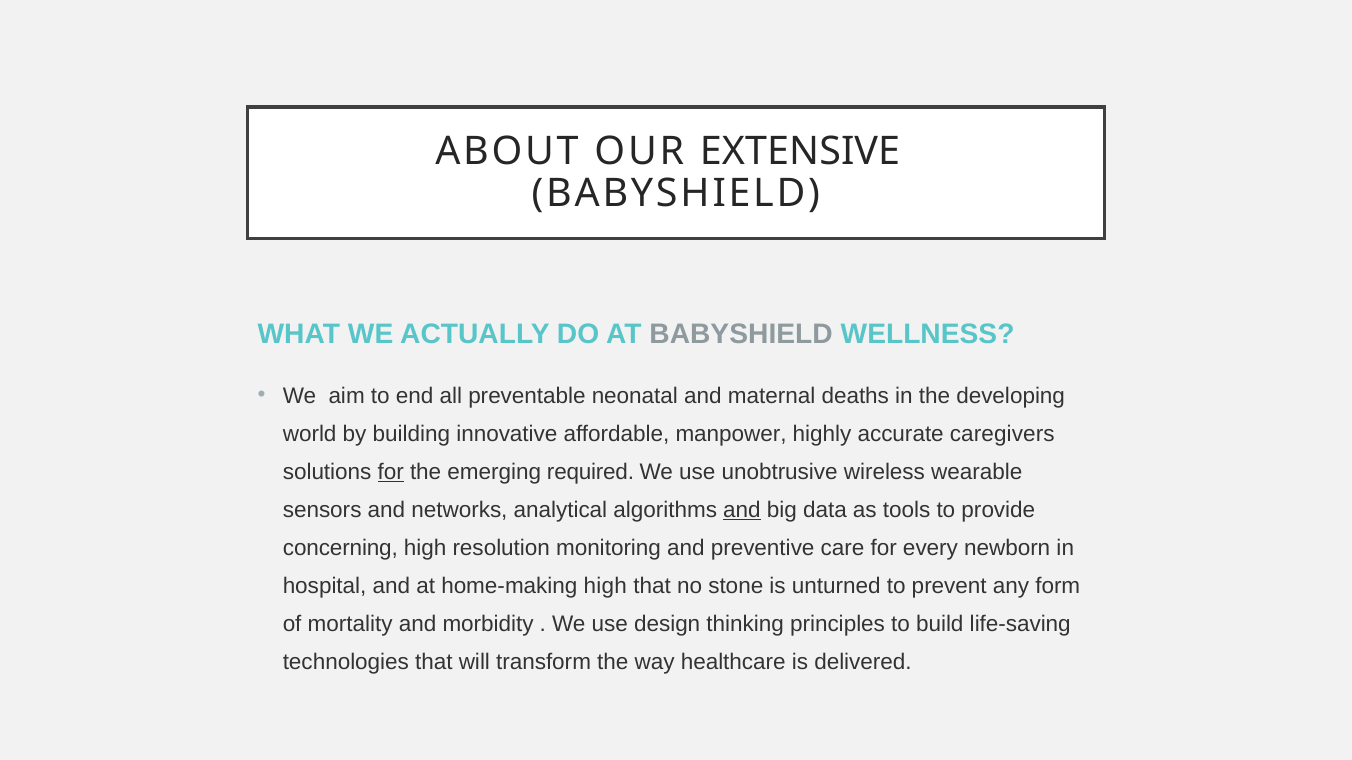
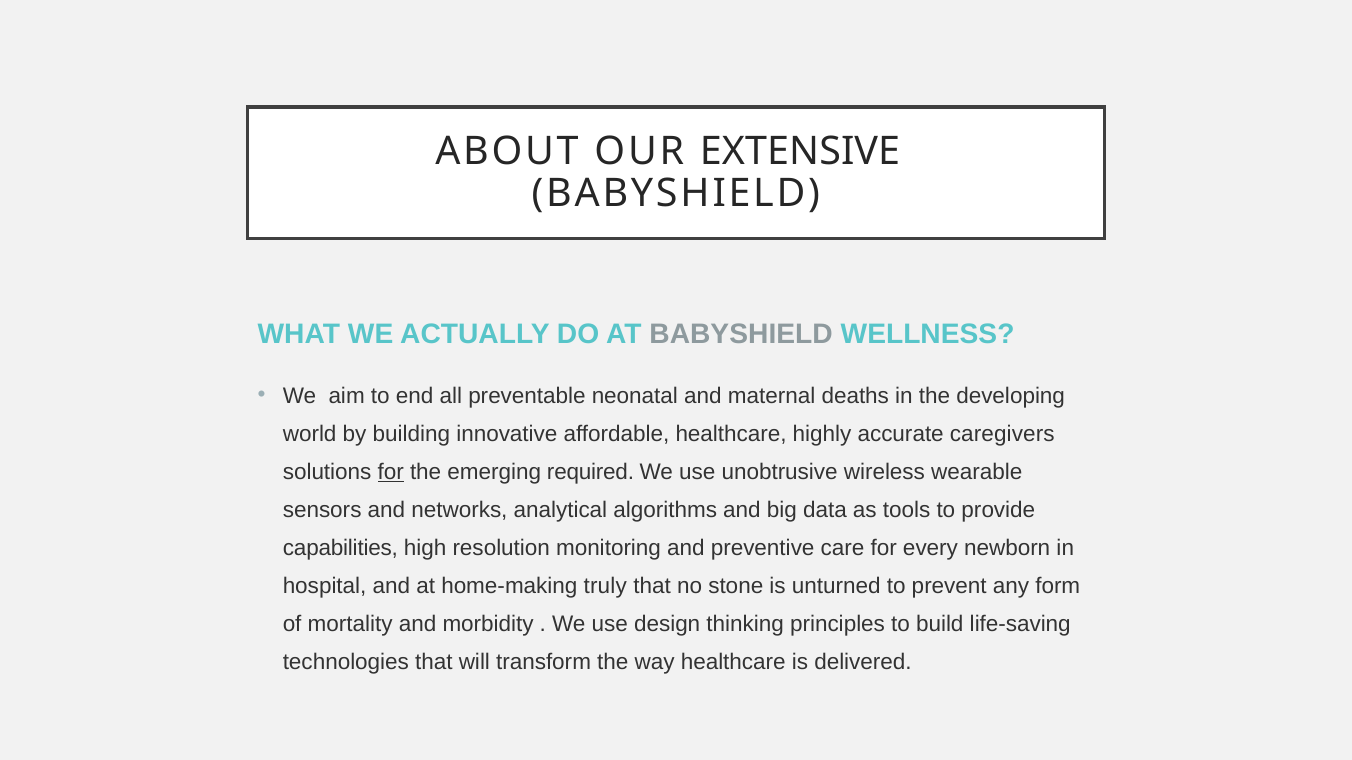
affordable manpower: manpower -> healthcare
and at (742, 510) underline: present -> none
concerning: concerning -> capabilities
home-making high: high -> truly
